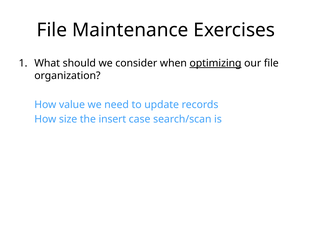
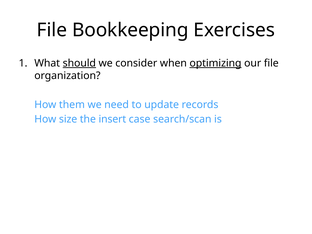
Maintenance: Maintenance -> Bookkeeping
should underline: none -> present
value: value -> them
